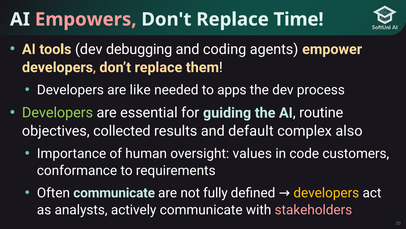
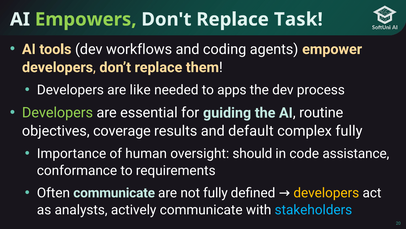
Empowers colour: pink -> light green
Time: Time -> Task
debugging: debugging -> workflows
collected: collected -> coverage
complex also: also -> fully
values: values -> should
customers: customers -> assistance
stakeholders colour: pink -> light blue
